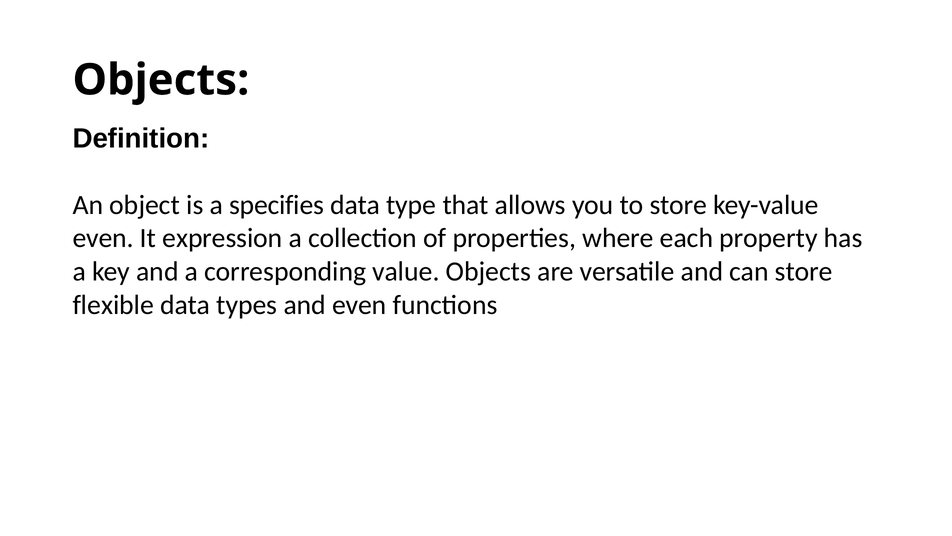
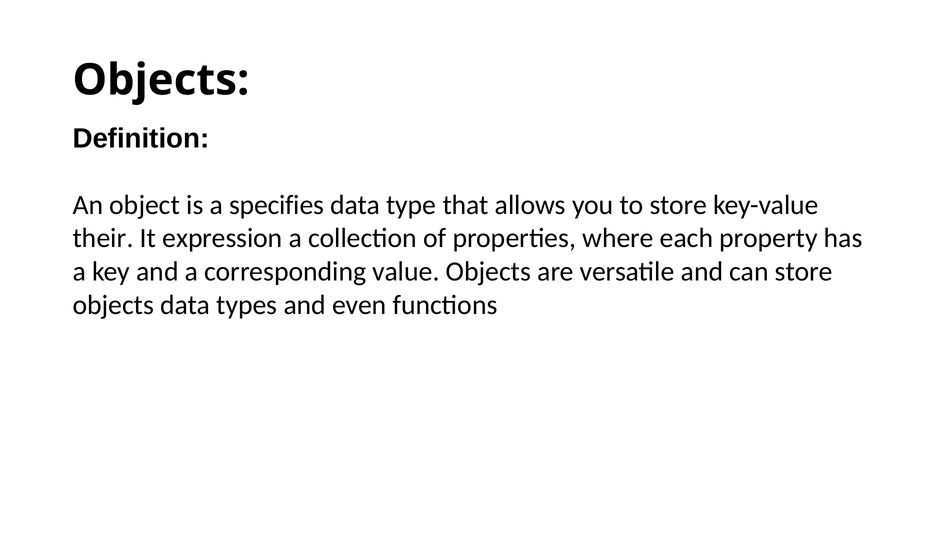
even at (103, 238): even -> their
flexible at (113, 305): flexible -> objects
